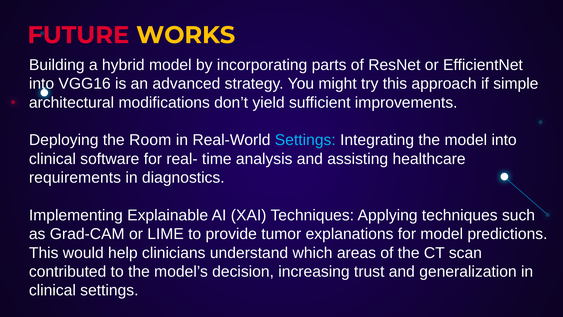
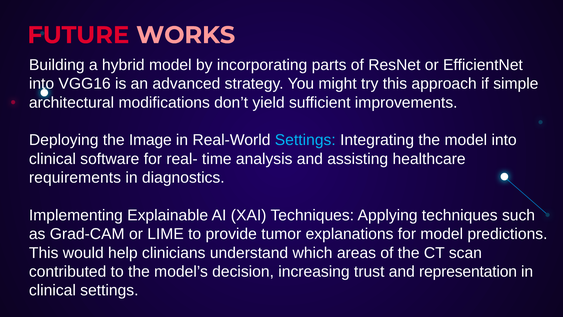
WORKS colour: yellow -> pink
Room: Room -> Image
generalization: generalization -> representation
